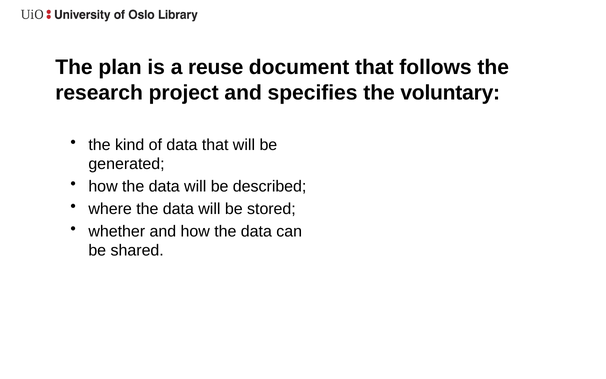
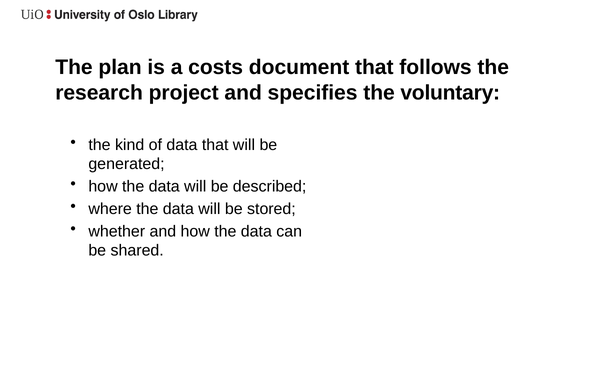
reuse: reuse -> costs
